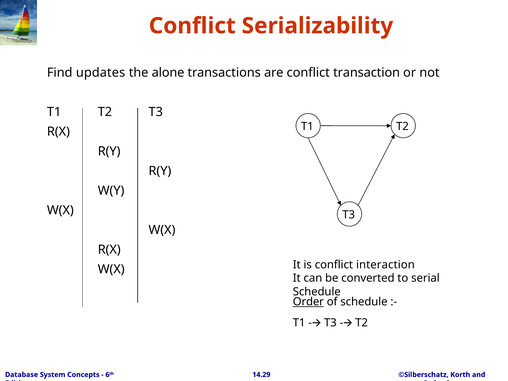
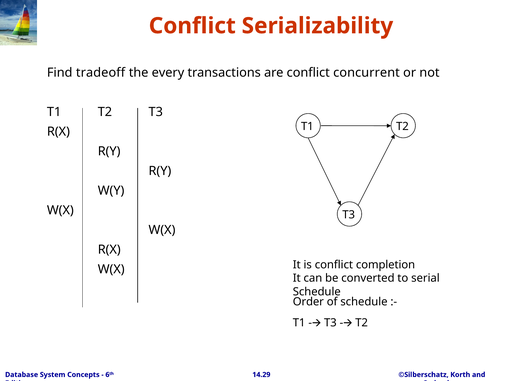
updates: updates -> tradeoff
alone: alone -> every
transaction: transaction -> concurrent
interaction: interaction -> completion
Order underline: present -> none
